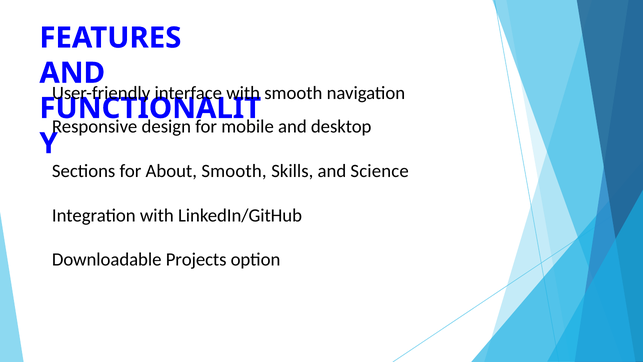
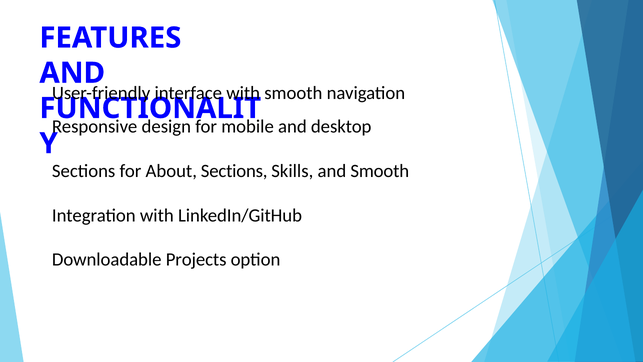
About Smooth: Smooth -> Sections
and Science: Science -> Smooth
